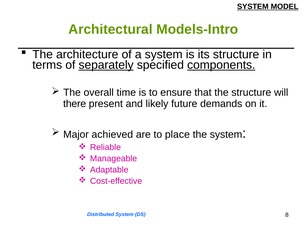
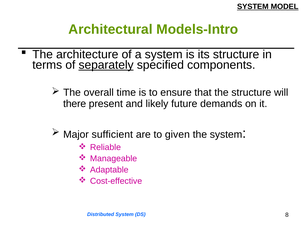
components underline: present -> none
achieved: achieved -> sufficient
place: place -> given
